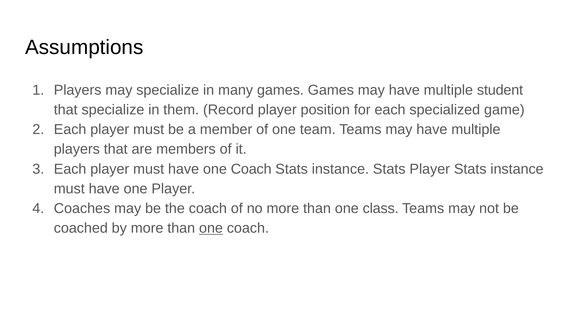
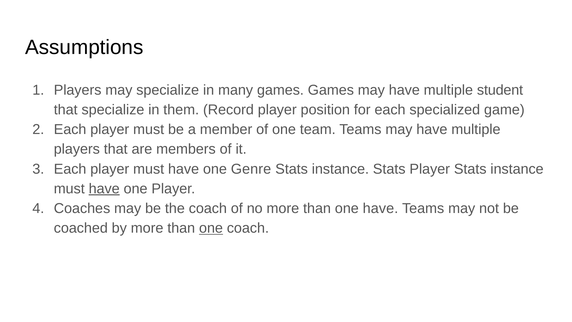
have one Coach: Coach -> Genre
have at (104, 189) underline: none -> present
one class: class -> have
